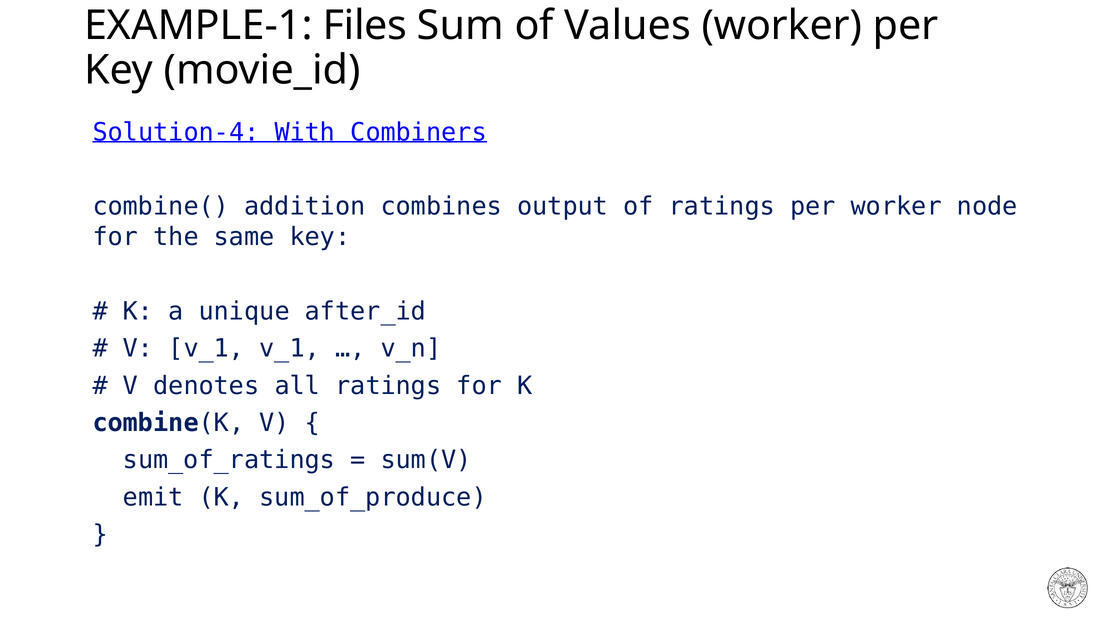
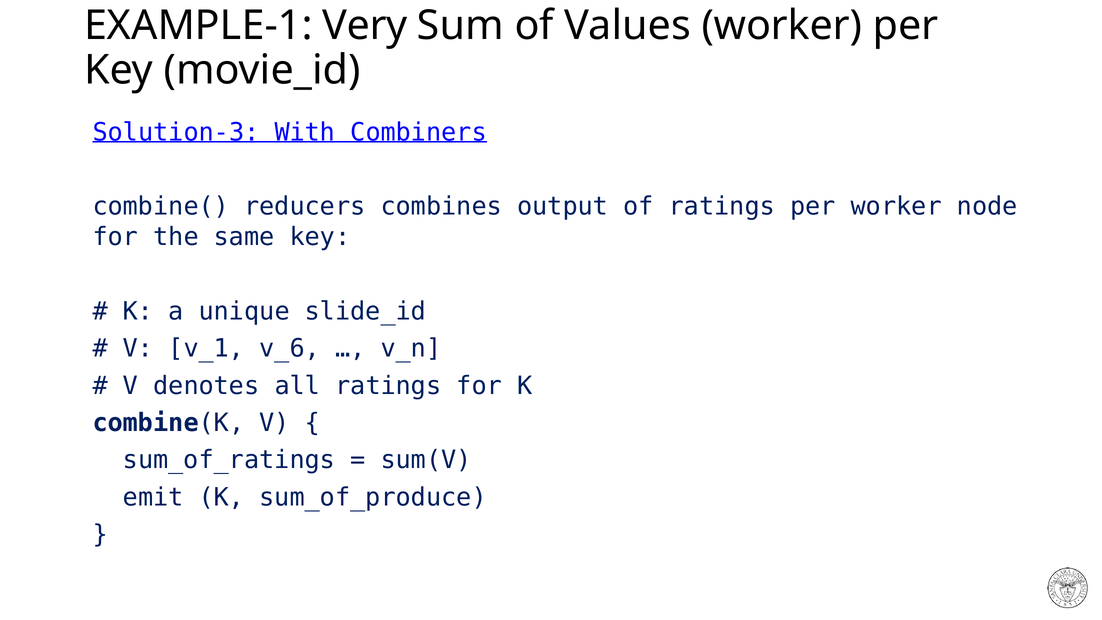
Files: Files -> Very
Solution-4: Solution-4 -> Solution-3
addition: addition -> reducers
after_id: after_id -> slide_id
v_1 v_1: v_1 -> v_6
